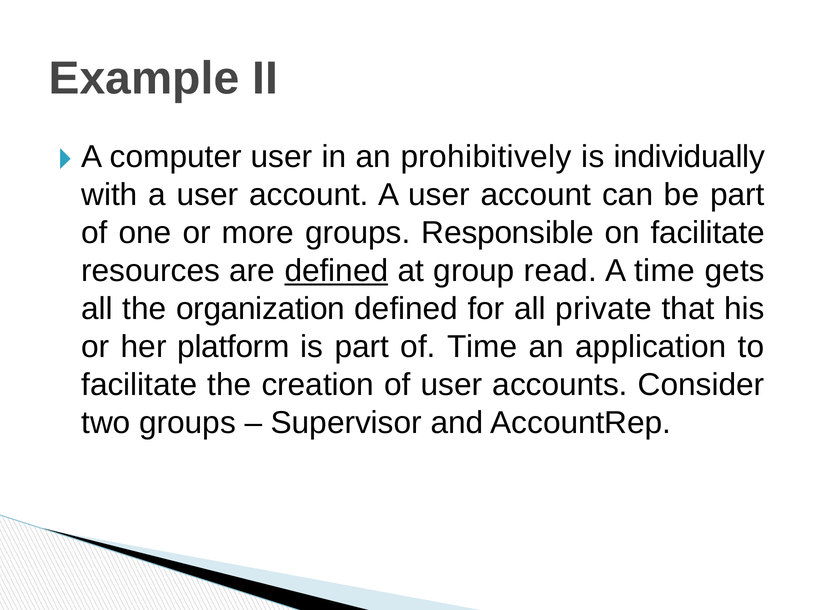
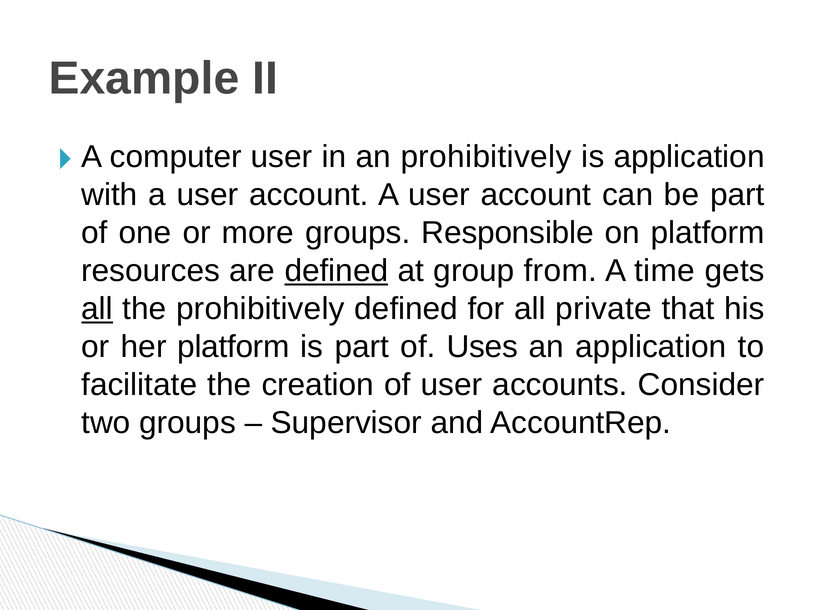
is individually: individually -> application
on facilitate: facilitate -> platform
read: read -> from
all at (97, 309) underline: none -> present
the organization: organization -> prohibitively
of Time: Time -> Uses
